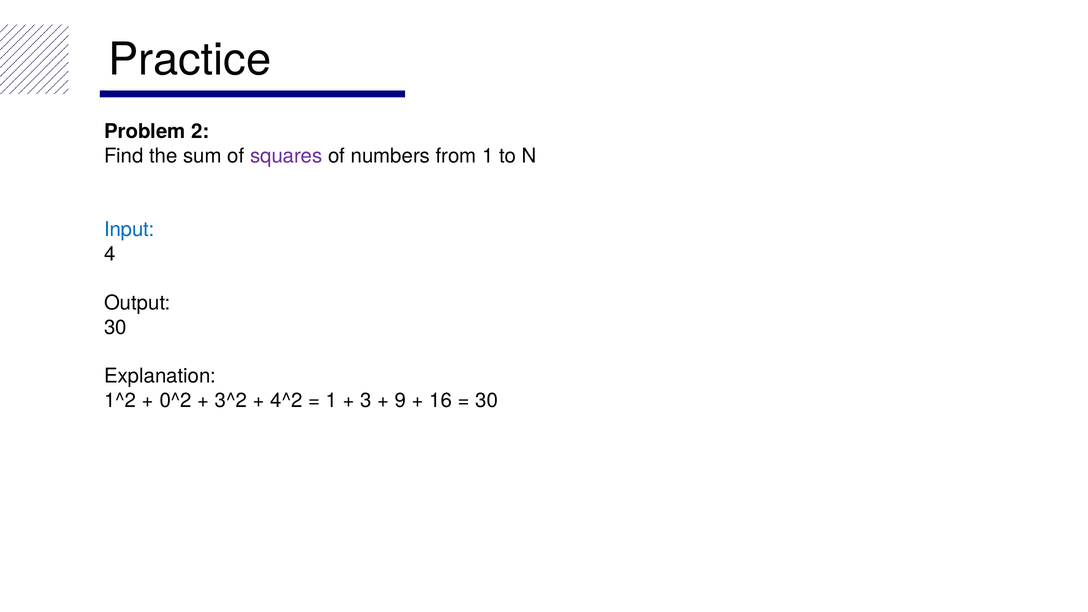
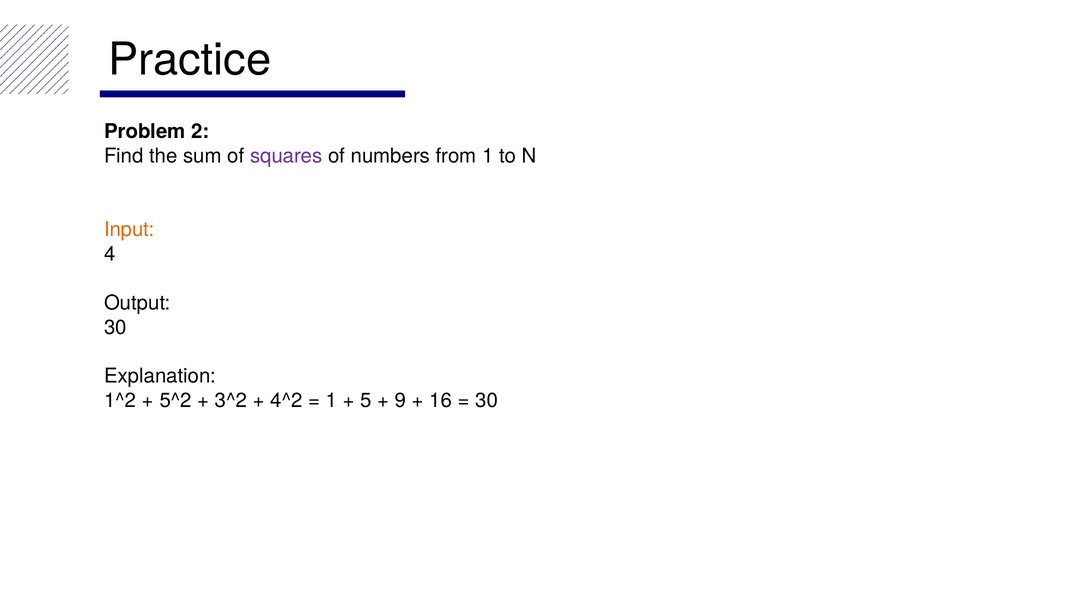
Input colour: blue -> orange
0^2: 0^2 -> 5^2
3: 3 -> 5
